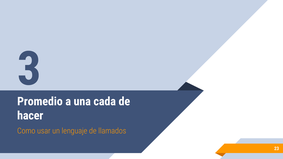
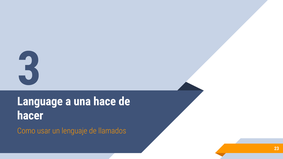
Promedio: Promedio -> Language
cada: cada -> hace
